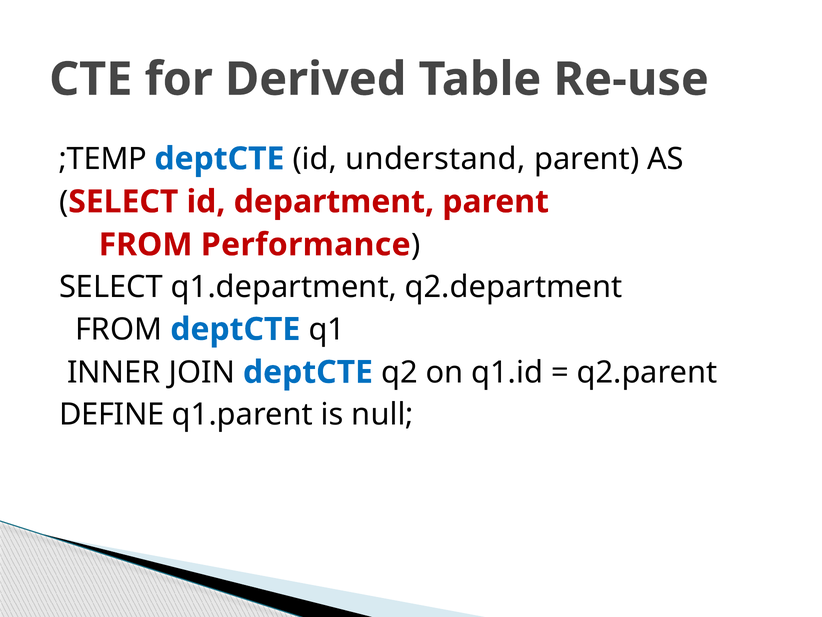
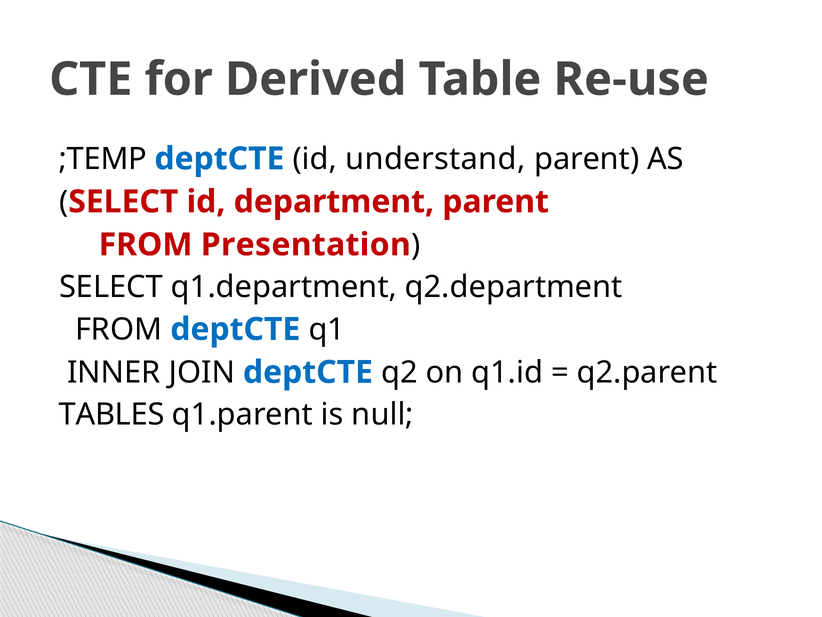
Performance: Performance -> Presentation
DEFINE: DEFINE -> TABLES
